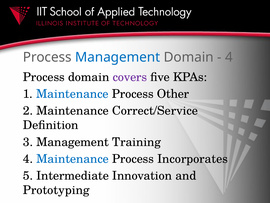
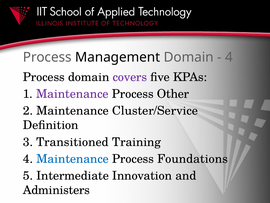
Management at (118, 57) colour: blue -> black
Maintenance at (72, 94) colour: blue -> purple
Correct/Service: Correct/Service -> Cluster/Service
3 Management: Management -> Transitioned
Incorporates: Incorporates -> Foundations
Prototyping: Prototyping -> Administers
